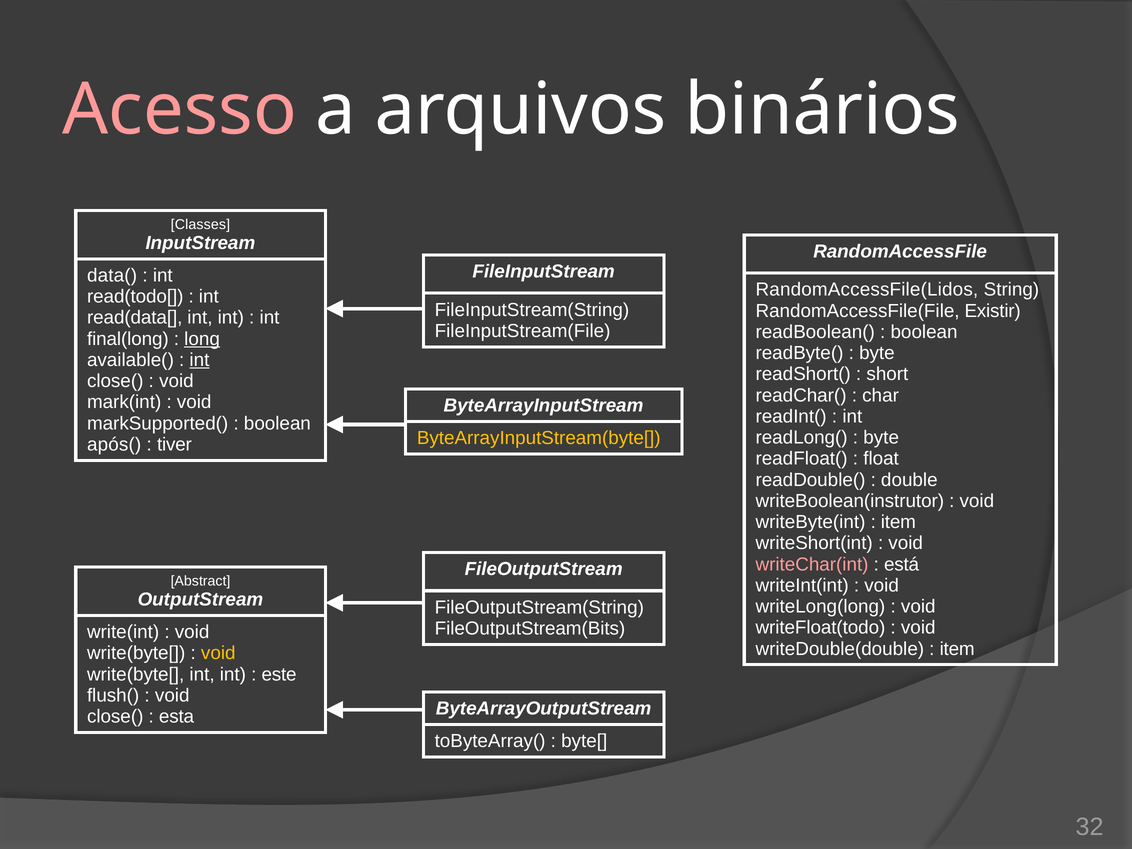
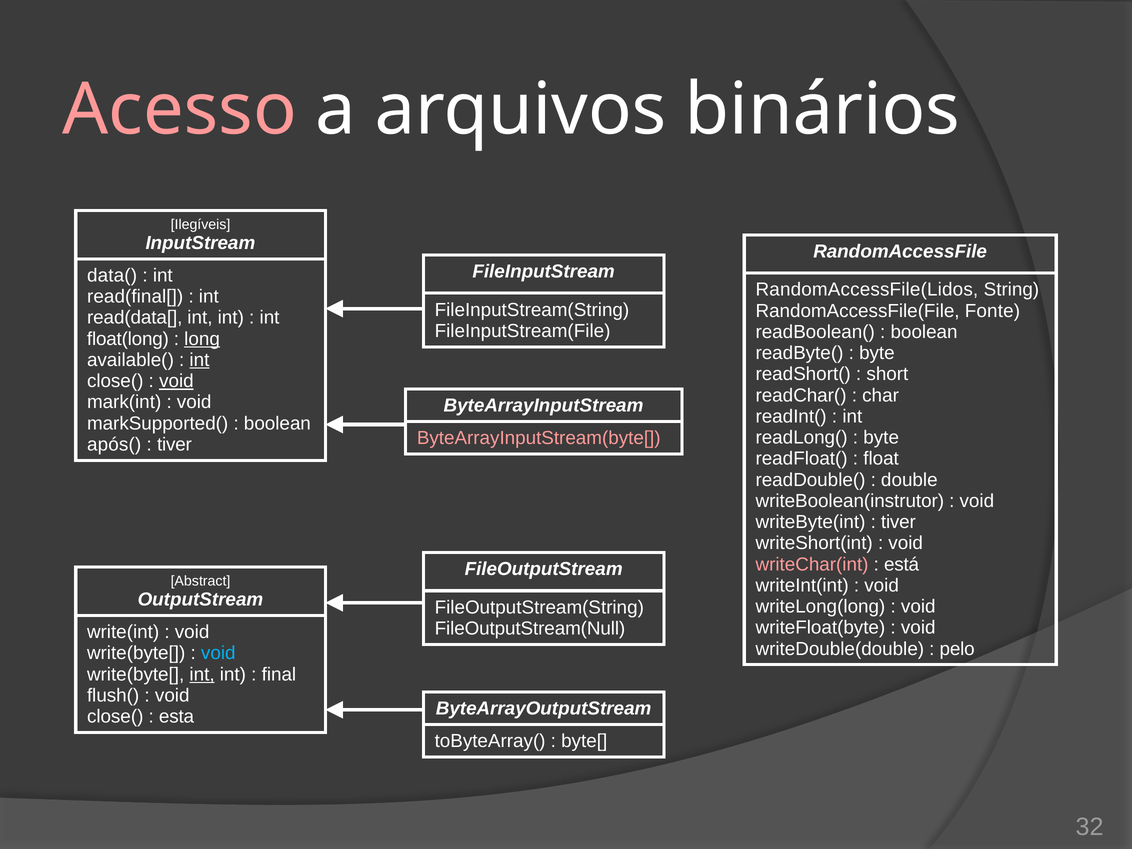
Classes: Classes -> Ilegíveis
read(todo[: read(todo[ -> read(final[
Existir: Existir -> Fonte
final(long: final(long -> float(long
void at (176, 381) underline: none -> present
ByteArrayInputStream(byte[ colour: yellow -> pink
item at (898, 522): item -> tiver
writeFloat(todo: writeFloat(todo -> writeFloat(byte
FileOutputStream(Bits: FileOutputStream(Bits -> FileOutputStream(Null
item at (957, 649): item -> pelo
void at (218, 653) colour: yellow -> light blue
int at (202, 674) underline: none -> present
este: este -> final
